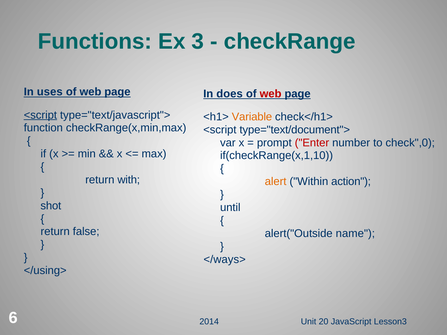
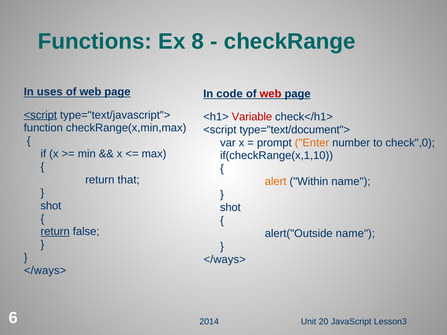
3: 3 -> 8
does: does -> code
Variable colour: orange -> red
Enter colour: red -> orange
with: with -> that
Within action: action -> name
until at (230, 208): until -> shot
return at (55, 232) underline: none -> present
</using> at (45, 271): </using> -> </ways>
